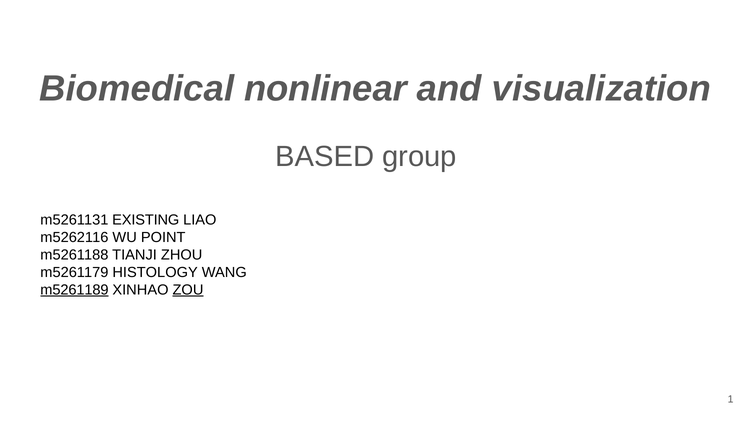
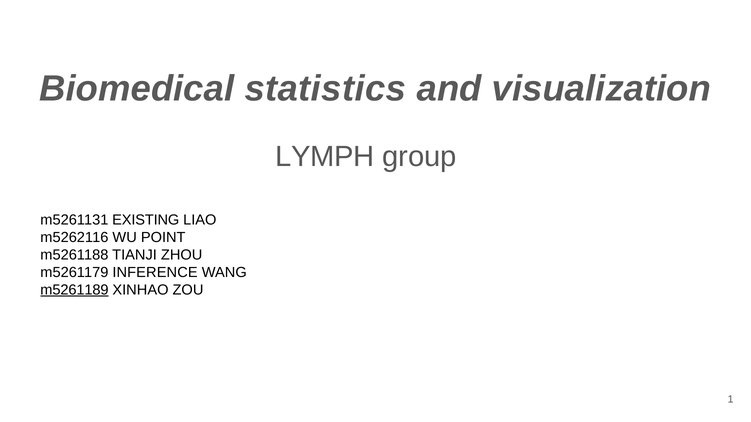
nonlinear: nonlinear -> statistics
BASED: BASED -> LYMPH
HISTOLOGY: HISTOLOGY -> INFERENCE
ZOU underline: present -> none
